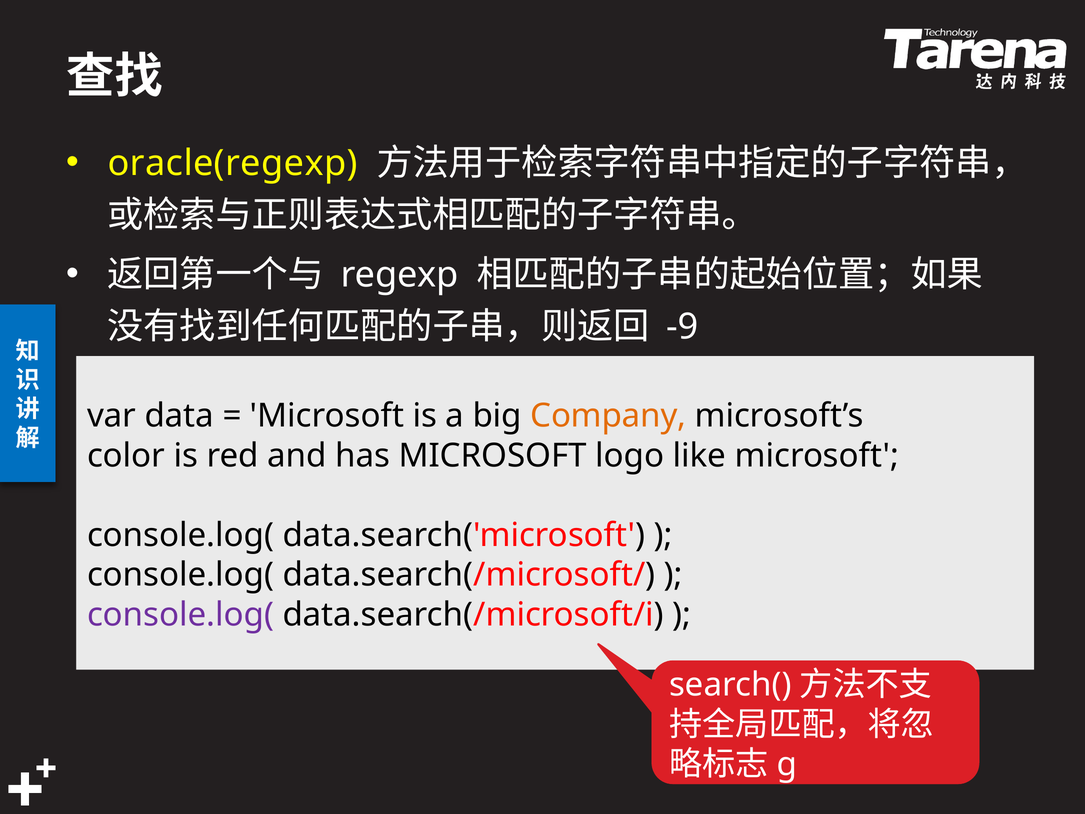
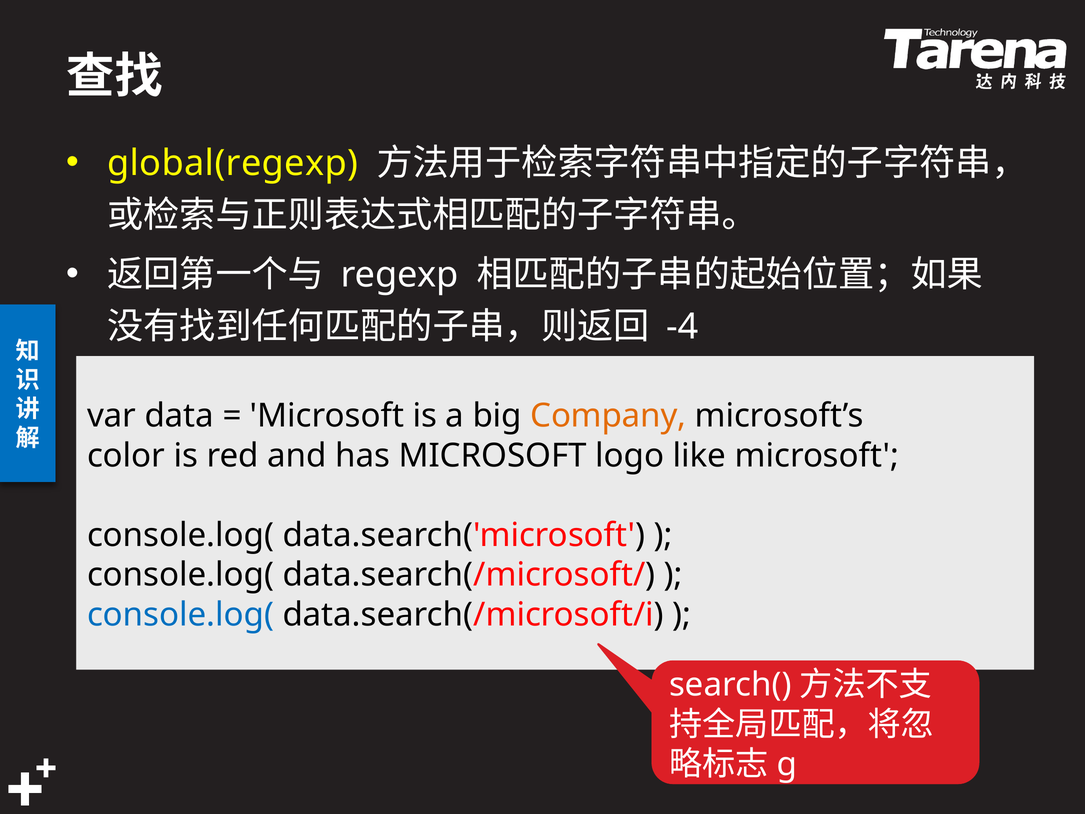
oracle(regexp: oracle(regexp -> global(regexp
-9: -9 -> -4
console.log( at (181, 615) colour: purple -> blue
